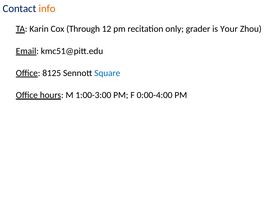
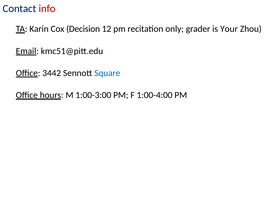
info colour: orange -> red
Through: Through -> Decision
8125: 8125 -> 3442
0:00-4:00: 0:00-4:00 -> 1:00-4:00
